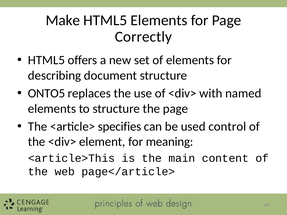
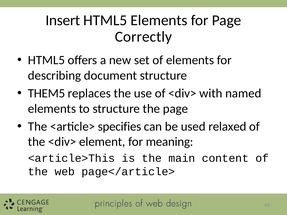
Make: Make -> Insert
ONTO5: ONTO5 -> THEM5
control: control -> relaxed
